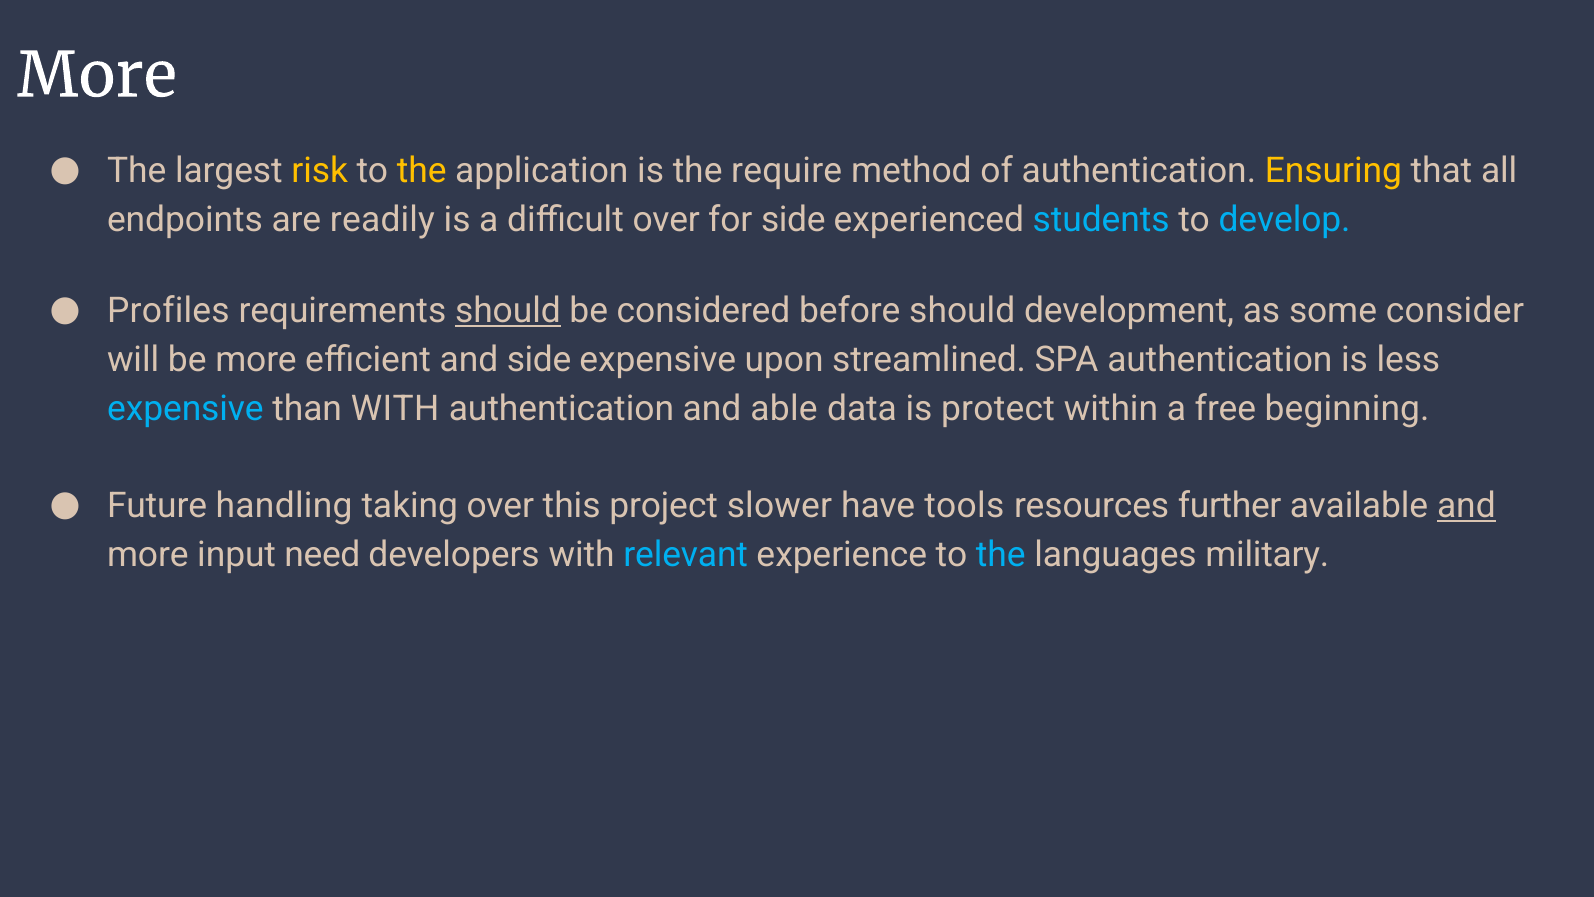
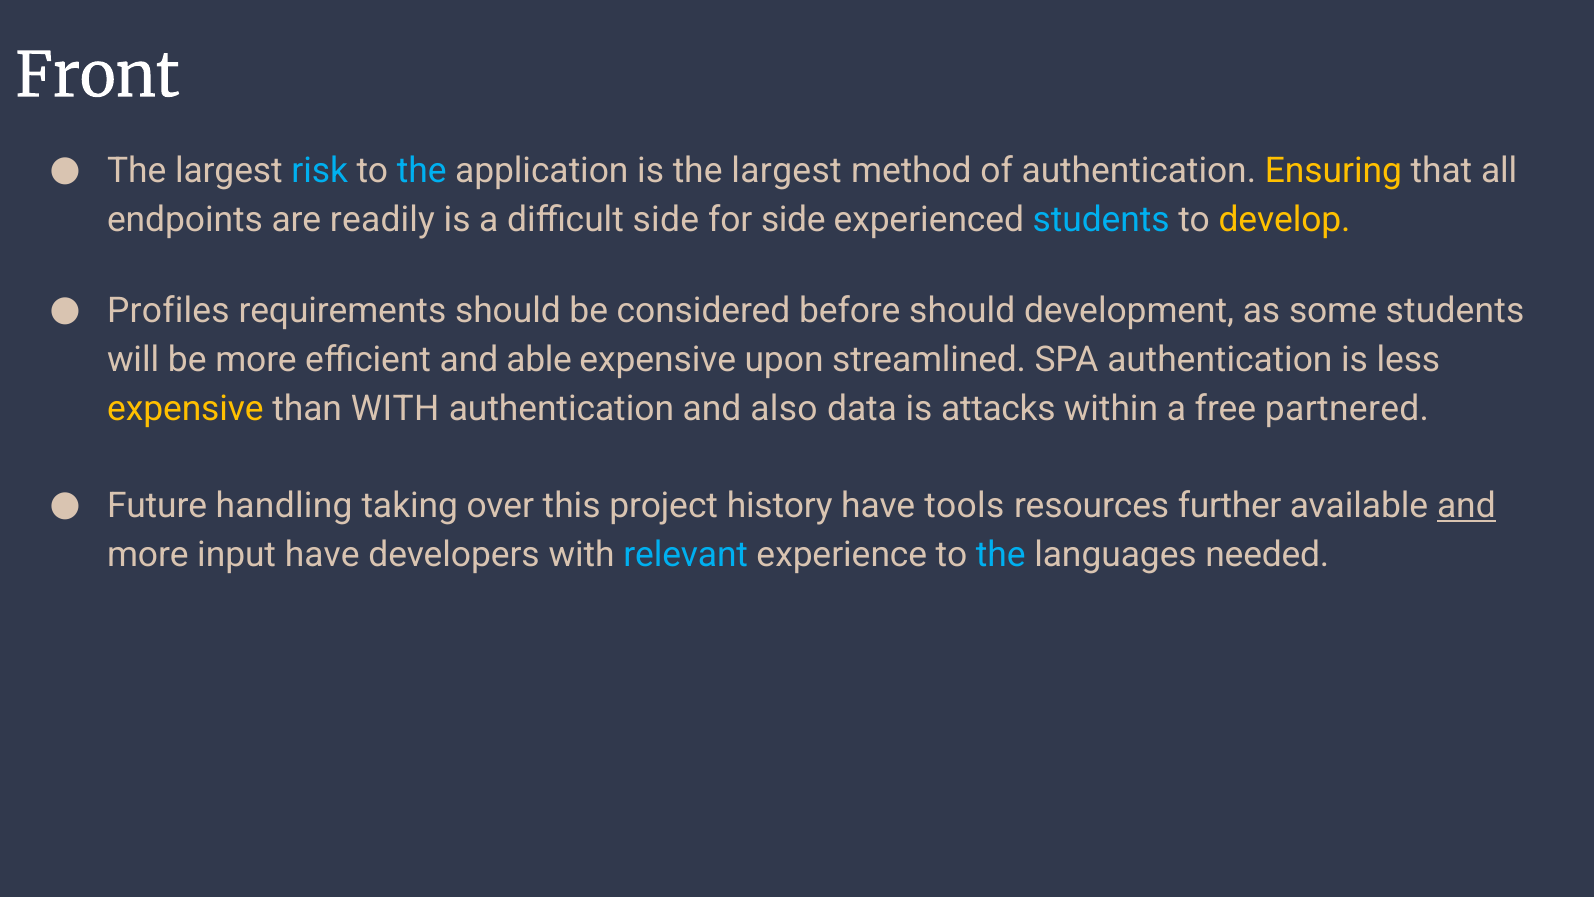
More at (97, 76): More -> Front
risk colour: yellow -> light blue
the at (422, 171) colour: yellow -> light blue
is the require: require -> largest
difficult over: over -> side
develop colour: light blue -> yellow
should at (508, 311) underline: present -> none
some consider: consider -> students
and side: side -> able
expensive at (185, 408) colour: light blue -> yellow
able: able -> also
protect: protect -> attacks
beginning: beginning -> partnered
slower: slower -> history
input need: need -> have
military: military -> needed
